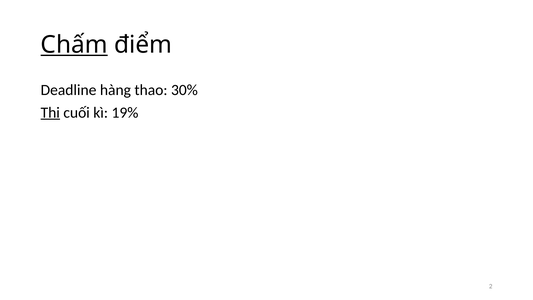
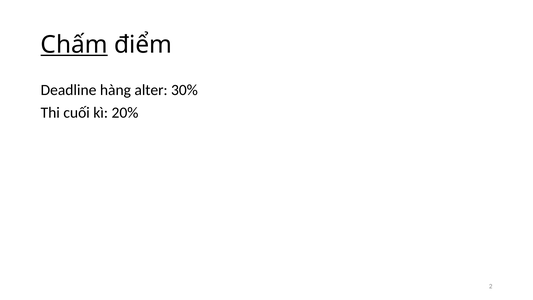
thao: thao -> alter
Thi underline: present -> none
19%: 19% -> 20%
